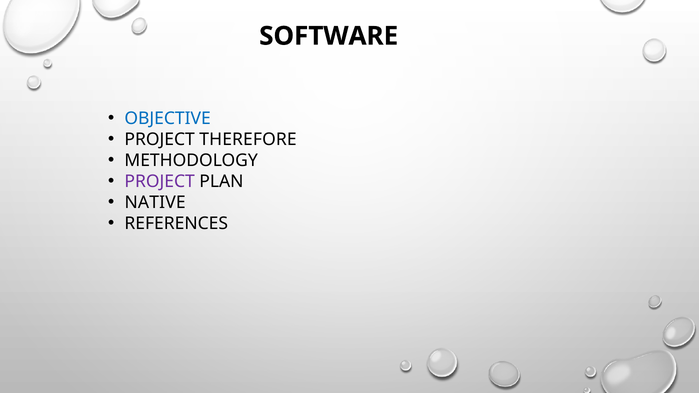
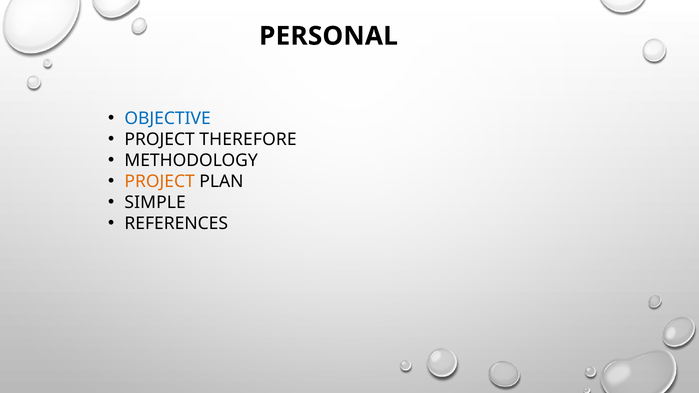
SOFTWARE: SOFTWARE -> PERSONAL
PROJECT at (160, 181) colour: purple -> orange
NATIVE: NATIVE -> SIMPLE
